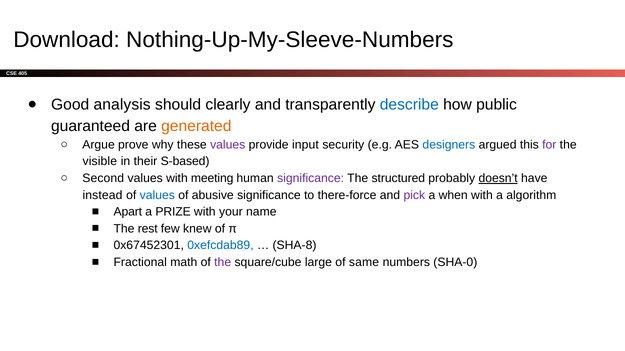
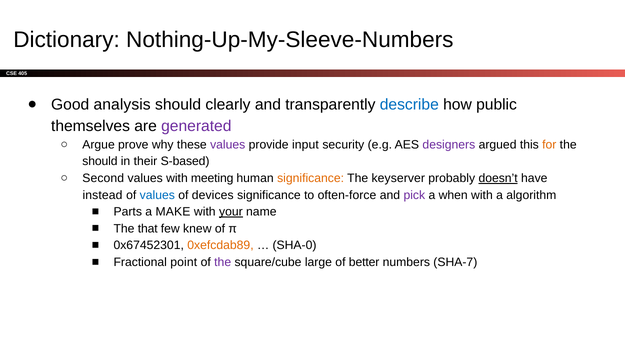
Download: Download -> Dictionary
guaranteed: guaranteed -> themselves
generated colour: orange -> purple
designers colour: blue -> purple
for colour: purple -> orange
visible at (100, 162): visible -> should
significance at (311, 179) colour: purple -> orange
structured: structured -> keyserver
abusive: abusive -> devices
there-force: there-force -> often-force
Apart: Apart -> Parts
PRIZE: PRIZE -> MAKE
your underline: none -> present
rest: rest -> that
0xefcdab89 colour: blue -> orange
SHA-8: SHA-8 -> SHA-0
math: math -> point
same: same -> better
SHA-0: SHA-0 -> SHA-7
